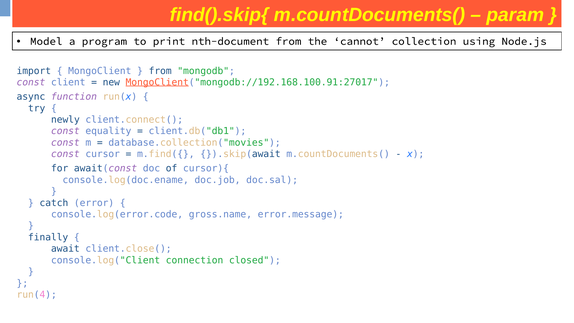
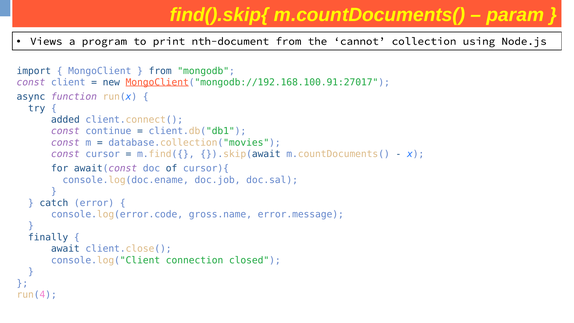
Model: Model -> Views
newly: newly -> added
equality: equality -> continue
